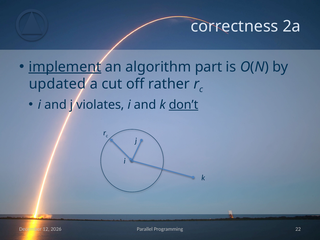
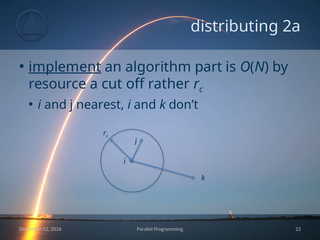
correctness: correctness -> distributing
updated: updated -> resource
violates: violates -> nearest
don’t underline: present -> none
